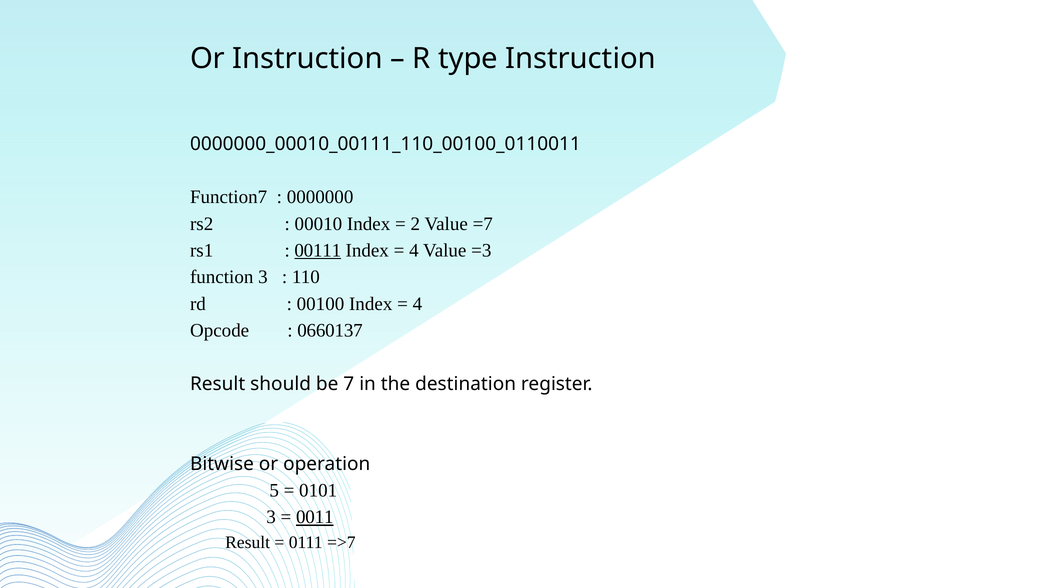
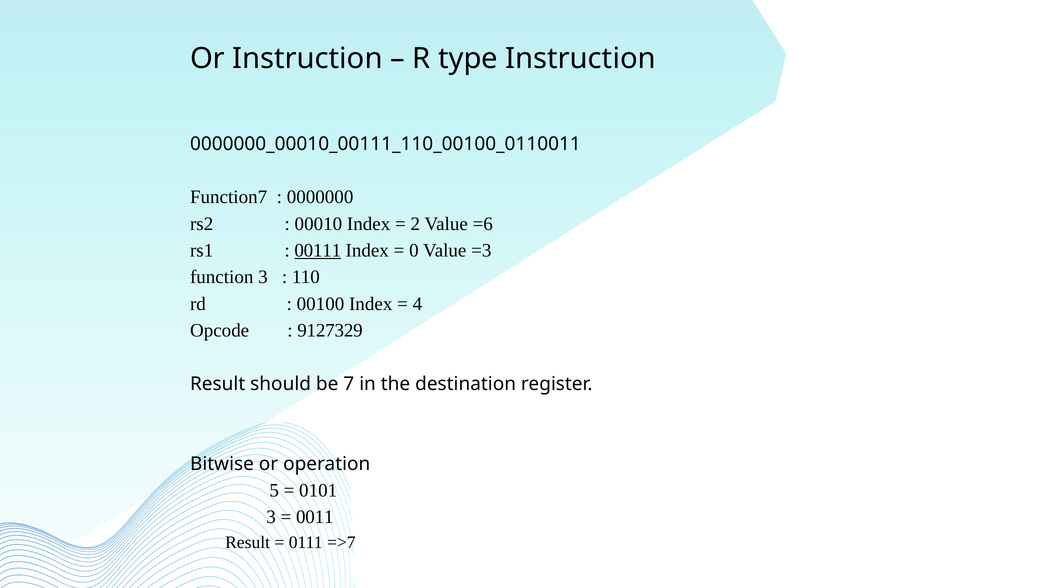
=7: =7 -> =6
4 at (414, 250): 4 -> 0
0660137: 0660137 -> 9127329
0011 underline: present -> none
